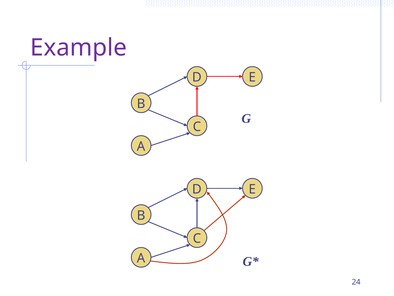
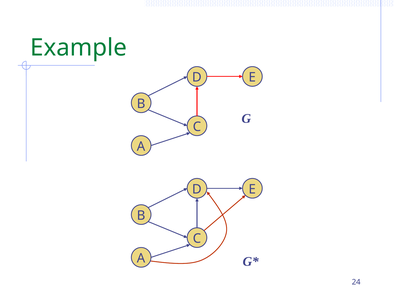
Example colour: purple -> green
